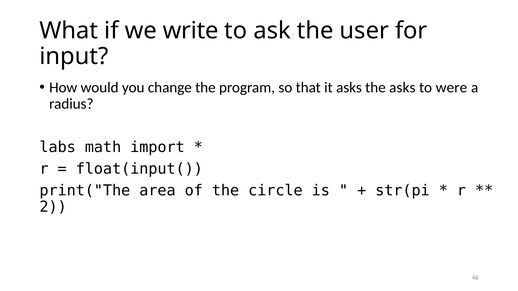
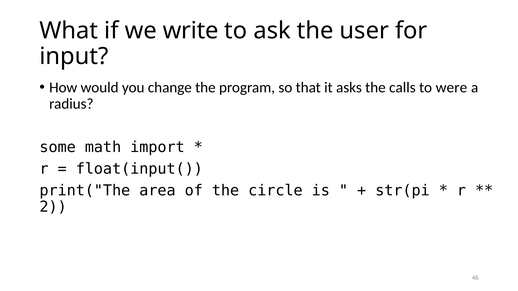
the asks: asks -> calls
labs: labs -> some
